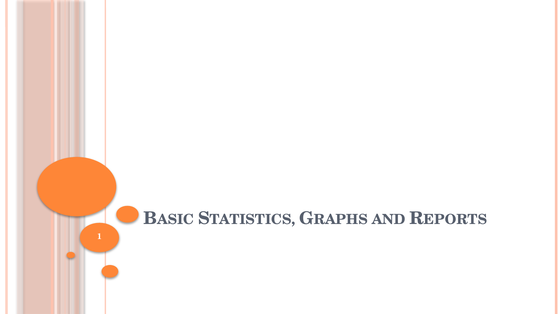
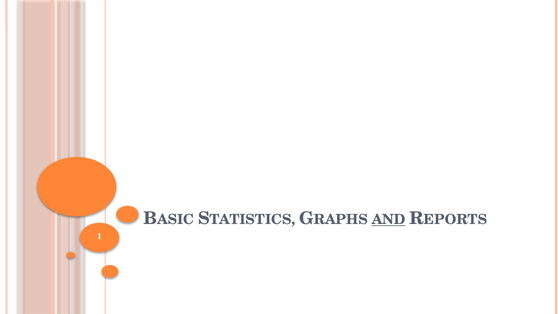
AND underline: none -> present
